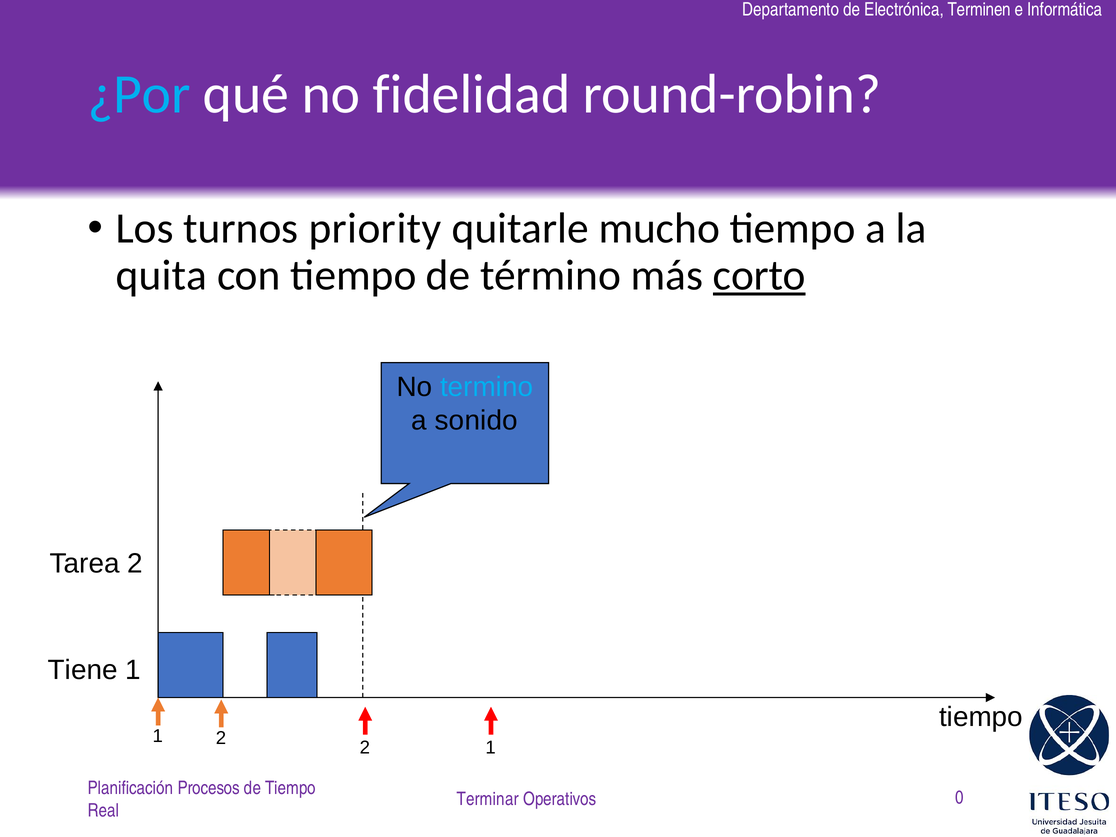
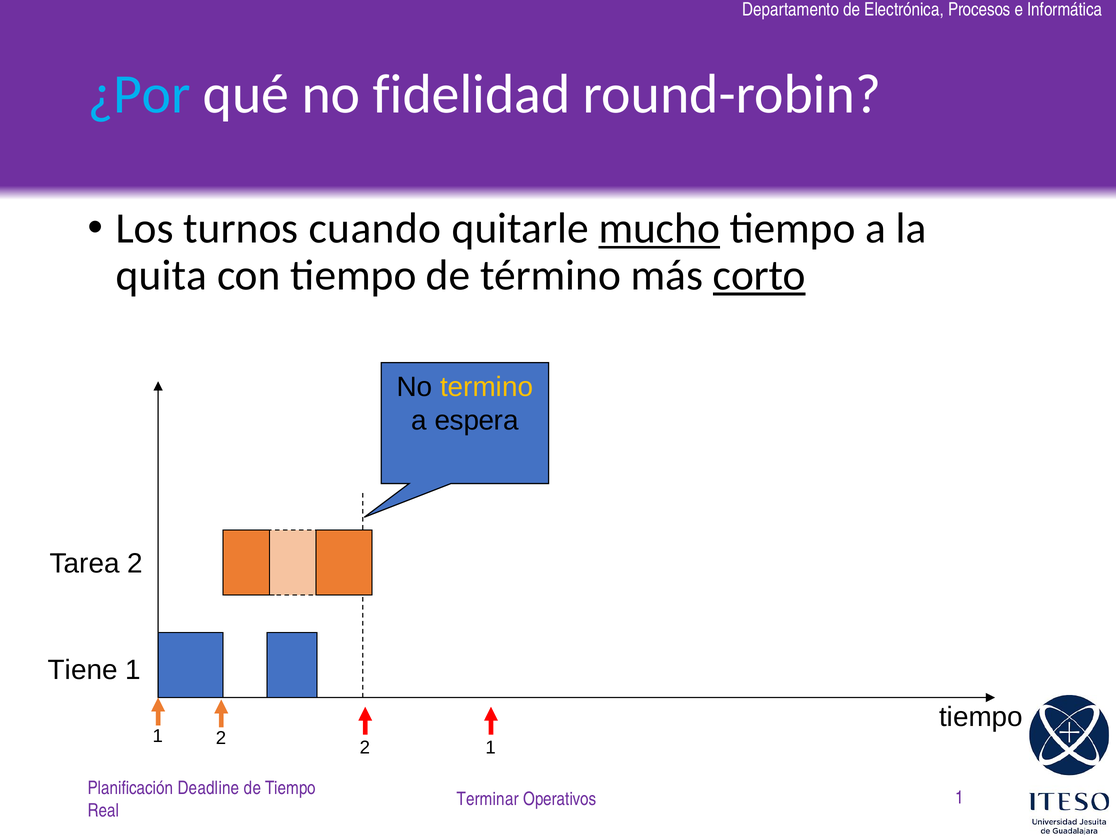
Terminen: Terminen -> Procesos
priority: priority -> cuando
mucho underline: none -> present
termino colour: light blue -> yellow
sonido: sonido -> espera
Procesos: Procesos -> Deadline
Operativos 0: 0 -> 1
